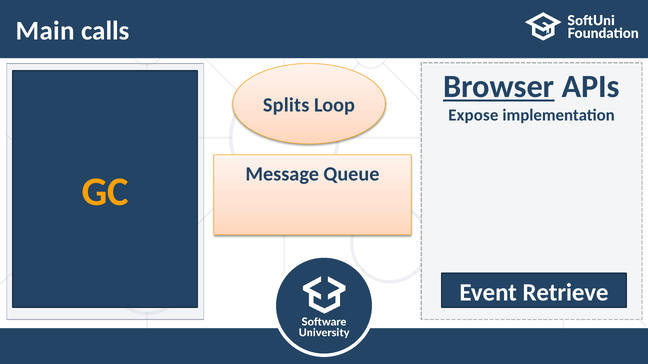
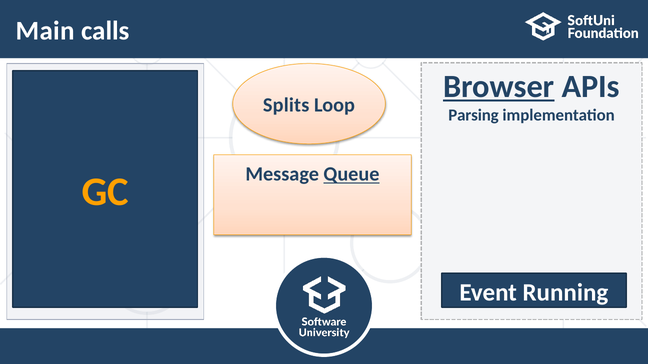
Expose: Expose -> Parsing
Queue underline: none -> present
Retrieve: Retrieve -> Running
